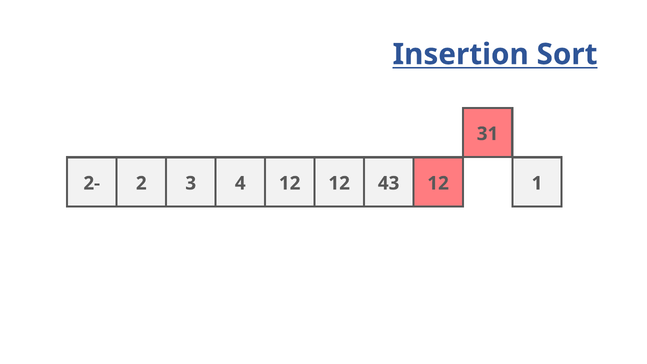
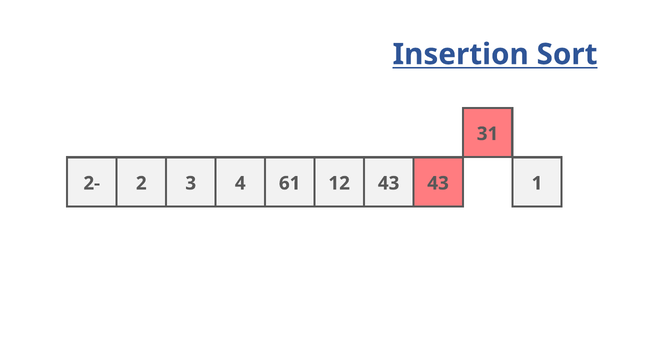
12 at (290, 183): 12 -> 61
12 at (438, 183): 12 -> 43
